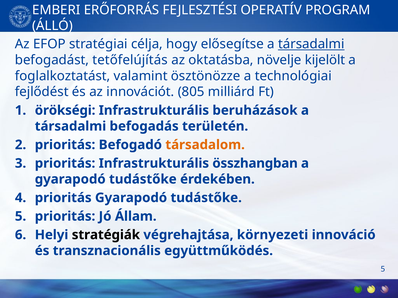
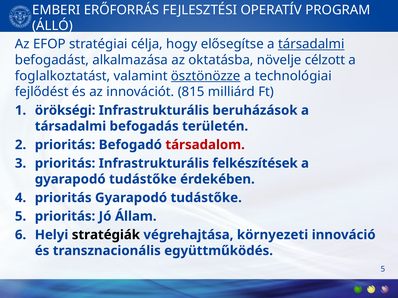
tetőfelújítás: tetőfelújítás -> alkalmazása
kijelölt: kijelölt -> célzott
ösztönözze underline: none -> present
805: 805 -> 815
társadalom colour: orange -> red
összhangban: összhangban -> felkészítések
